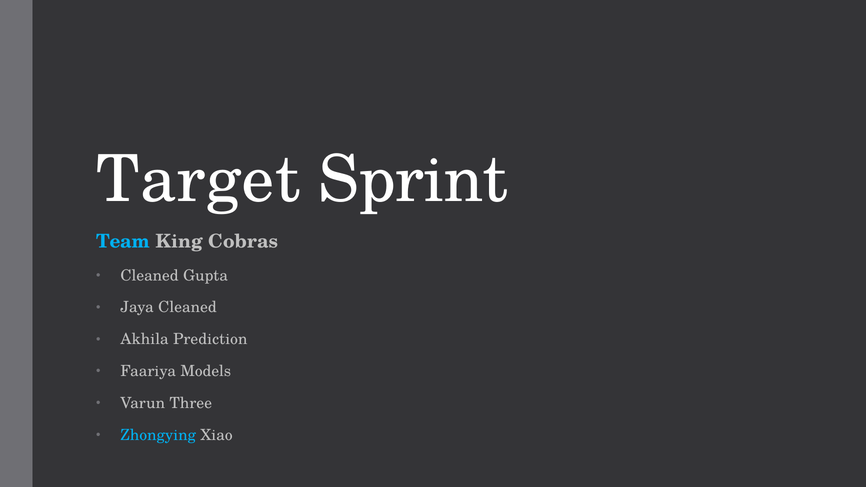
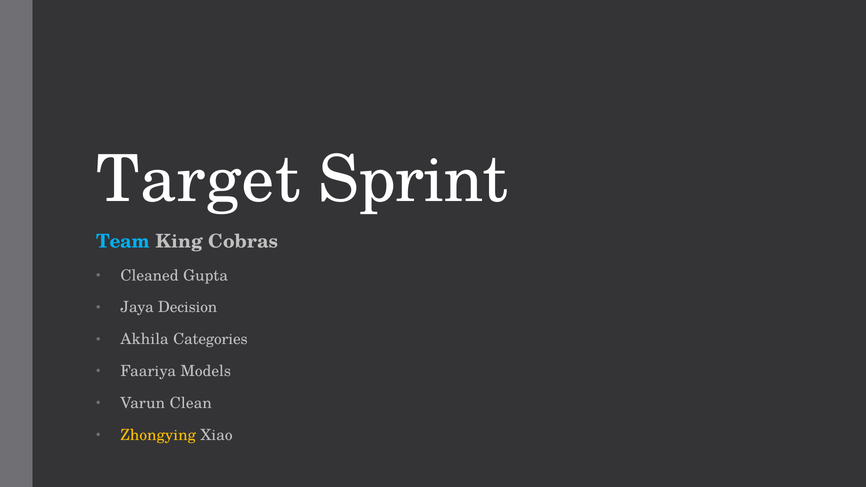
Jaya Cleaned: Cleaned -> Decision
Prediction: Prediction -> Categories
Three: Three -> Clean
Zhongying colour: light blue -> yellow
